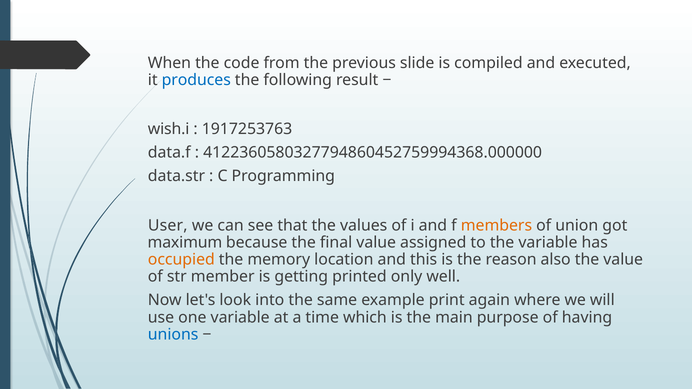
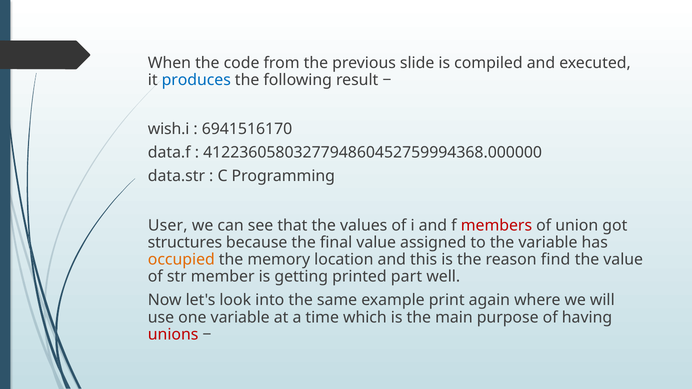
1917253763: 1917253763 -> 6941516170
members colour: orange -> red
maximum: maximum -> structures
also: also -> find
only: only -> part
unions colour: blue -> red
